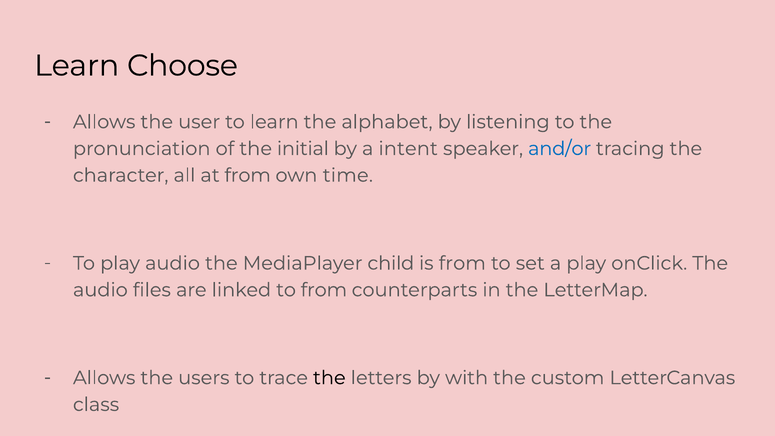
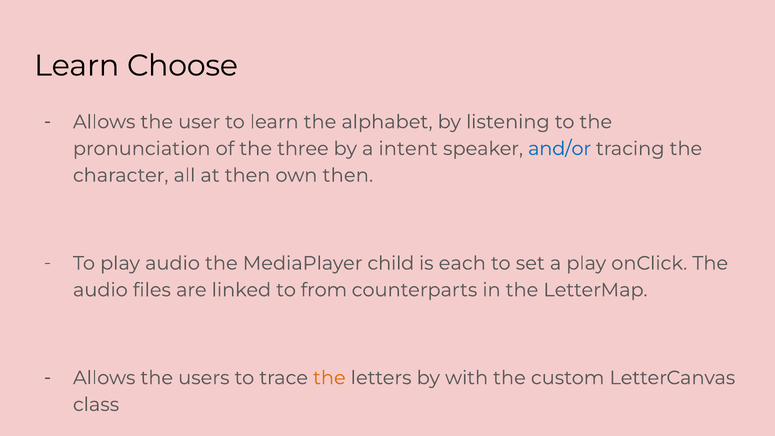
initial: initial -> three
at from: from -> then
own time: time -> then
is from: from -> each
the at (329, 378) colour: black -> orange
